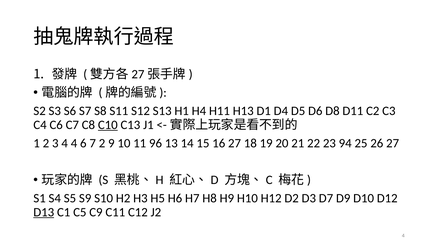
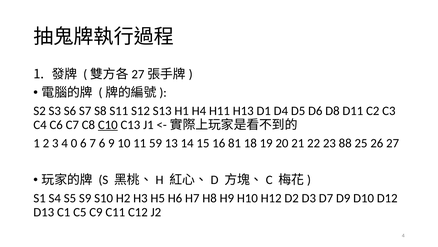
4 4: 4 -> 0
7 2: 2 -> 6
96: 96 -> 59
16 27: 27 -> 81
94: 94 -> 88
D13 underline: present -> none
